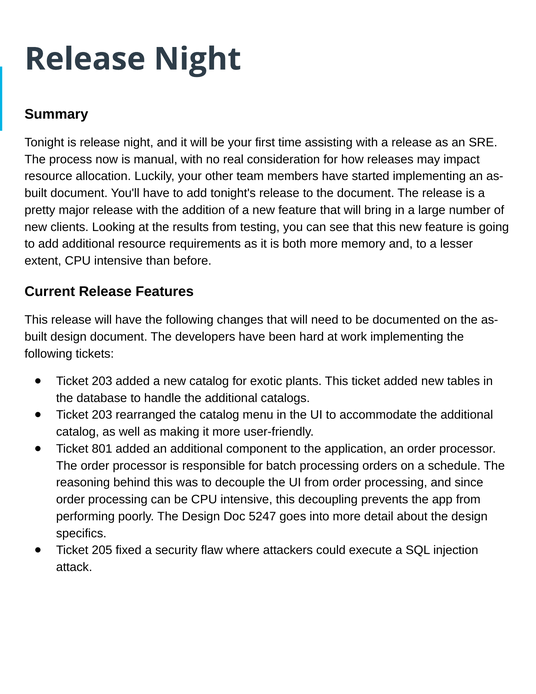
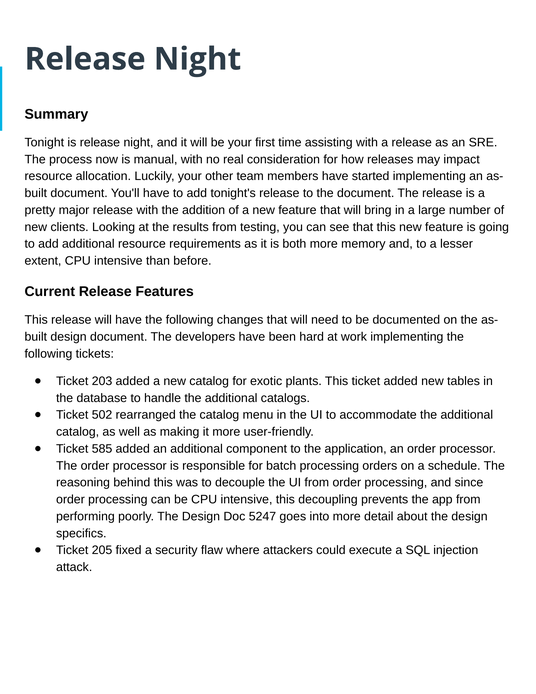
203 at (102, 415): 203 -> 502
801: 801 -> 585
